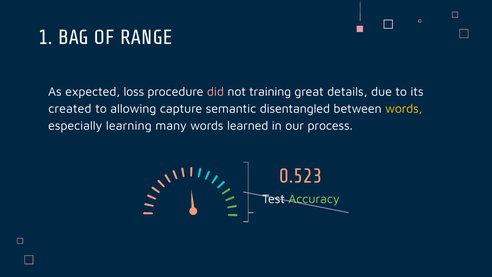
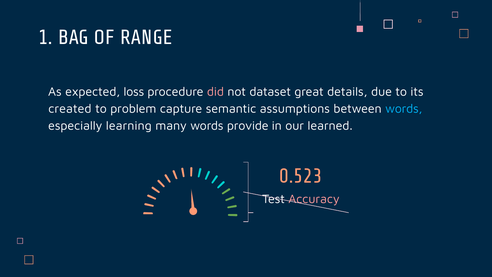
training: training -> dataset
allowing: allowing -> problem
disentangled: disentangled -> assumptions
words at (404, 109) colour: yellow -> light blue
learned: learned -> provide
process: process -> learned
Accuracy colour: light green -> pink
